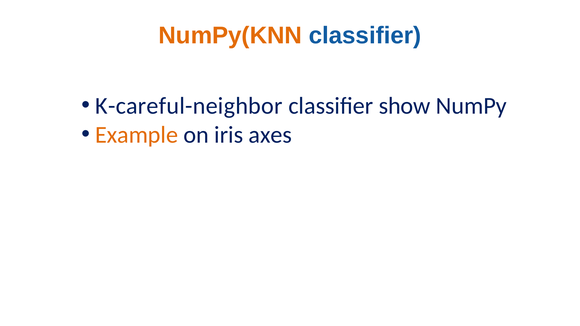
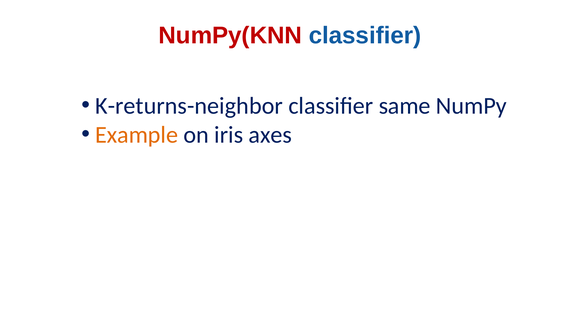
NumPy(KNN colour: orange -> red
K-careful-neighbor: K-careful-neighbor -> K-returns-neighbor
show: show -> same
